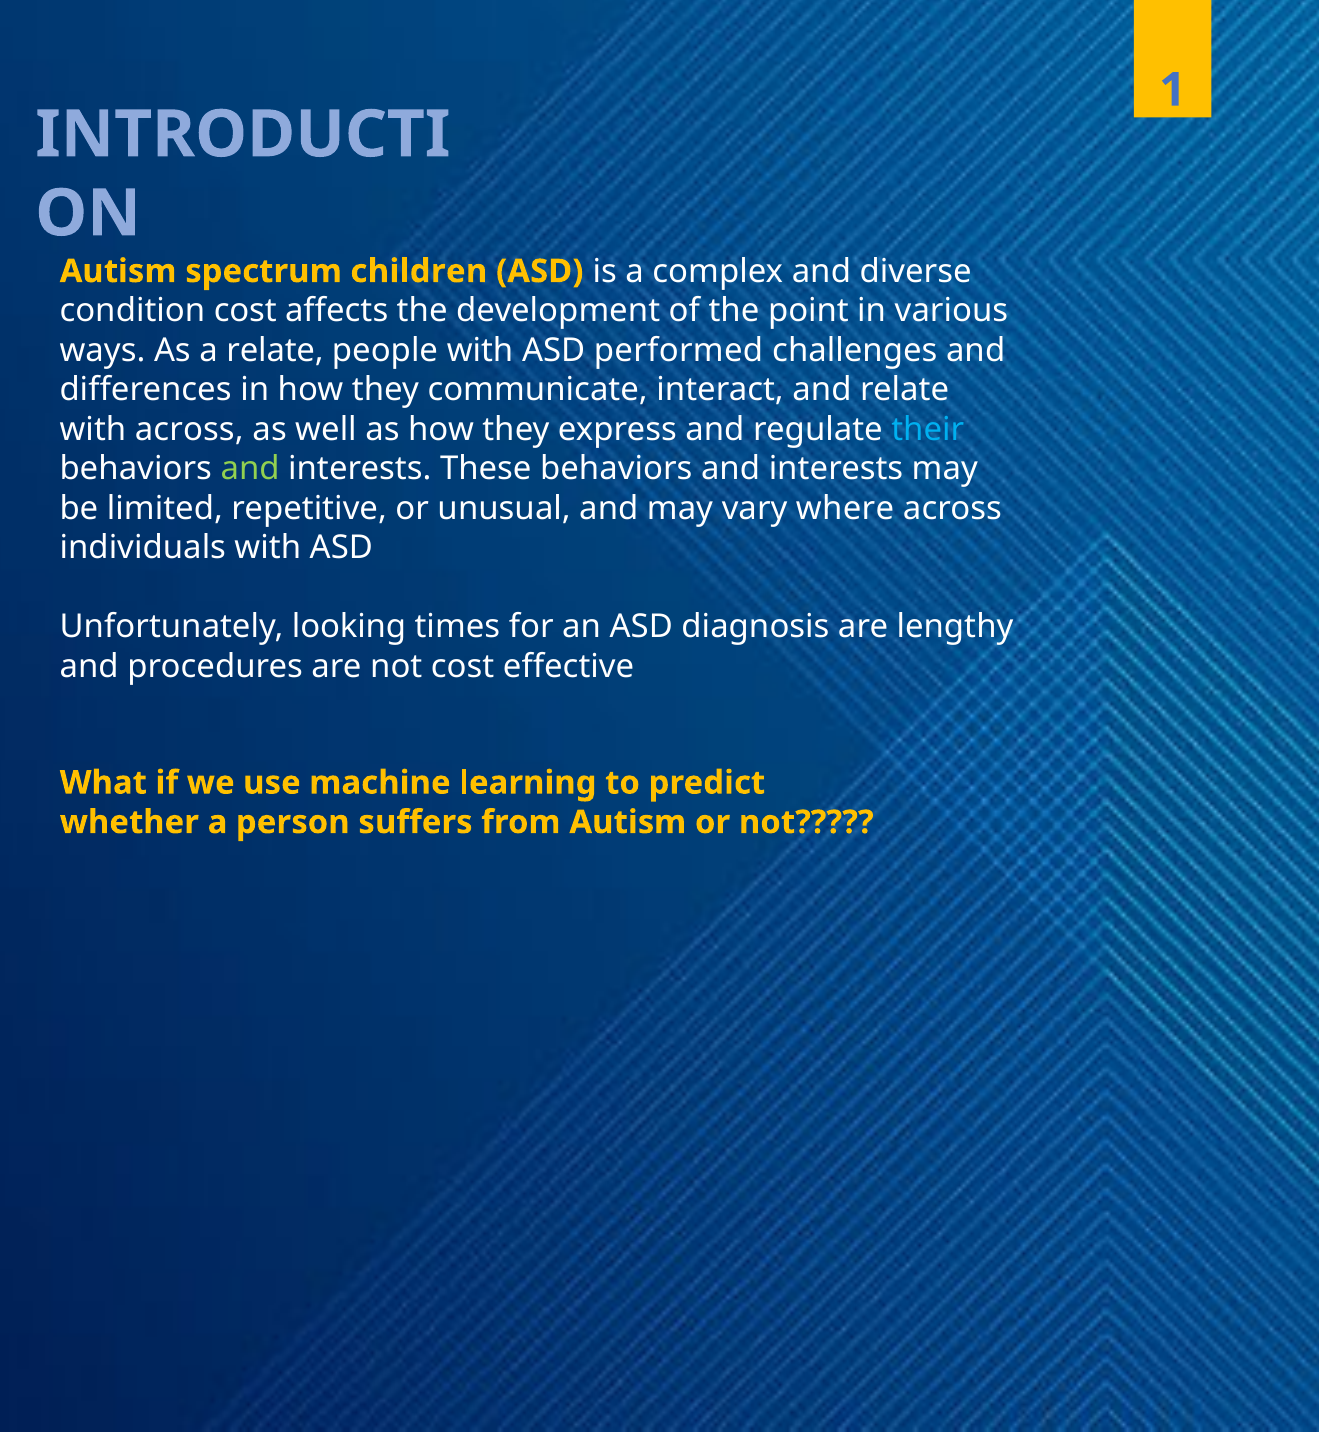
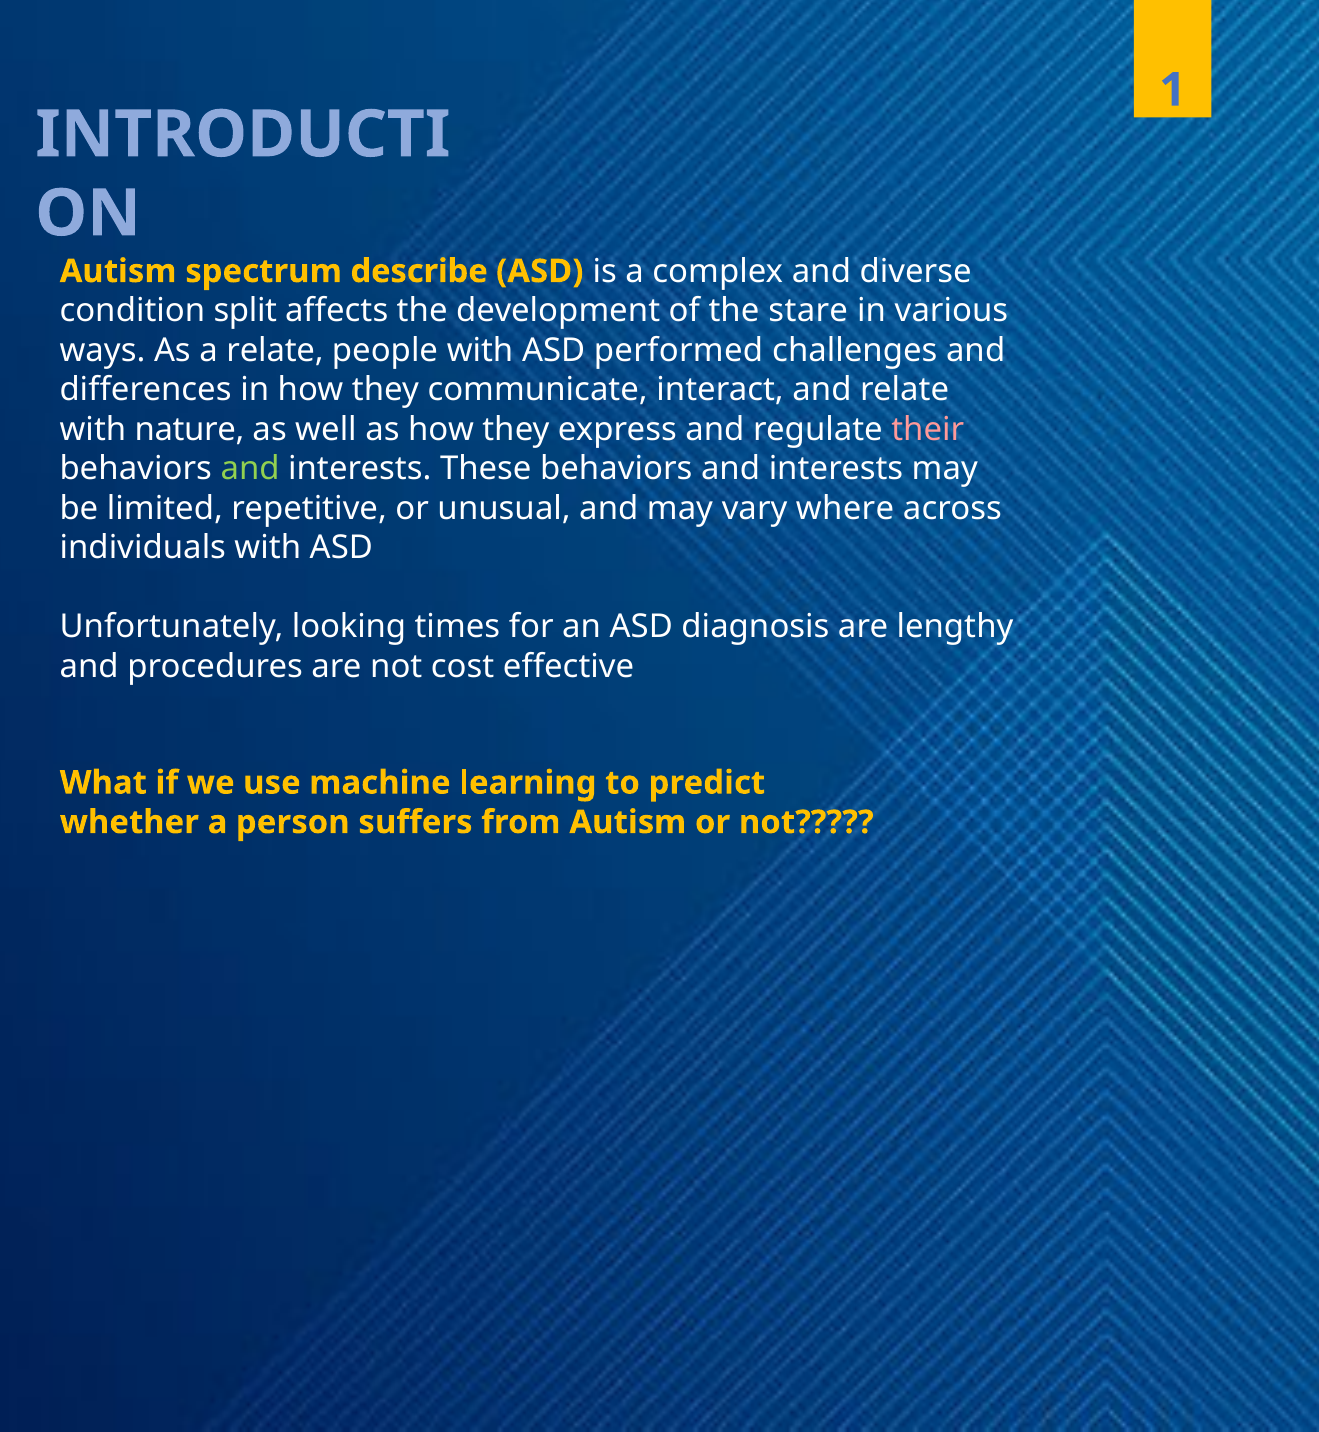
children: children -> describe
condition cost: cost -> split
point: point -> stare
with across: across -> nature
their colour: light blue -> pink
